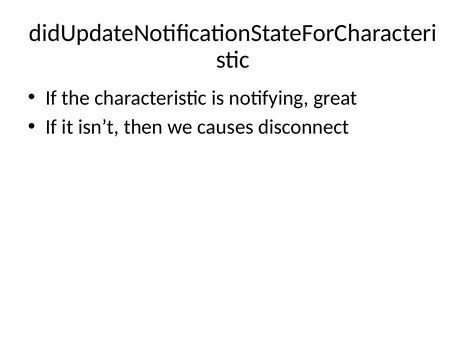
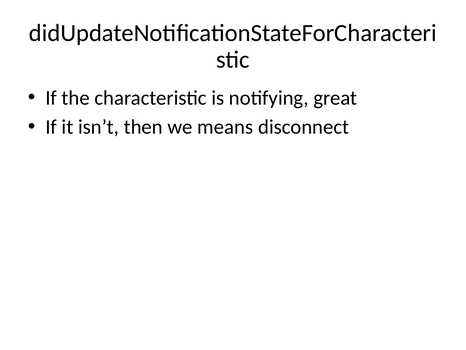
causes: causes -> means
